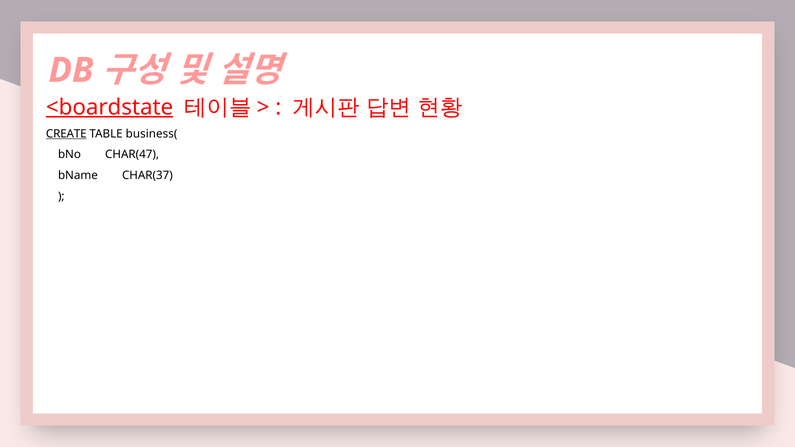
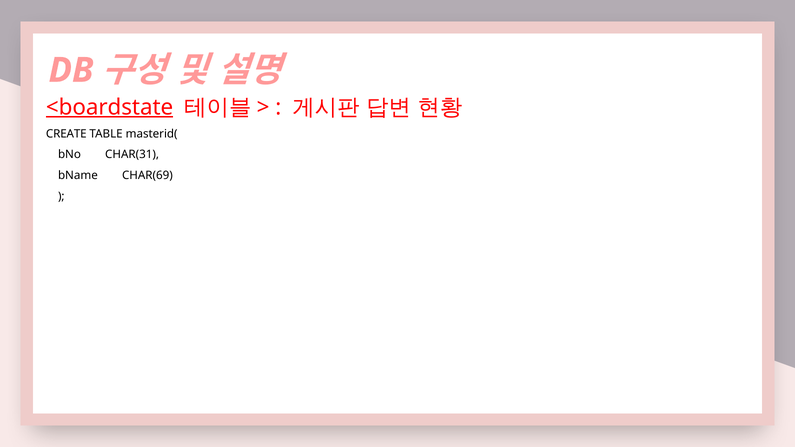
CREATE underline: present -> none
business(: business( -> masterid(
CHAR(47: CHAR(47 -> CHAR(31
CHAR(37: CHAR(37 -> CHAR(69
